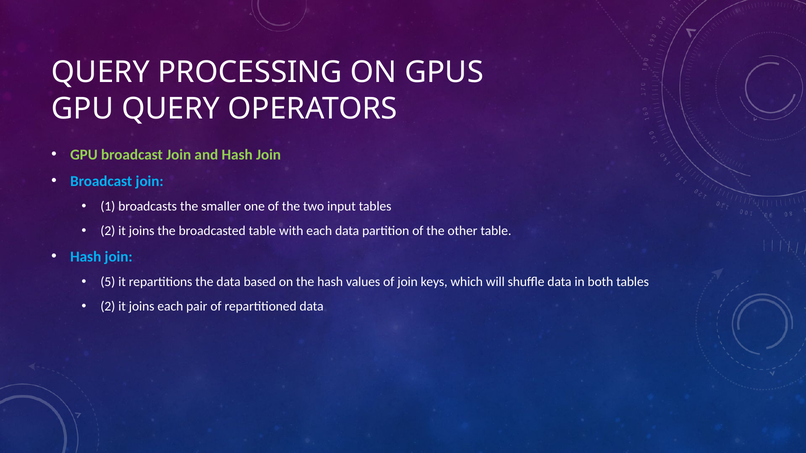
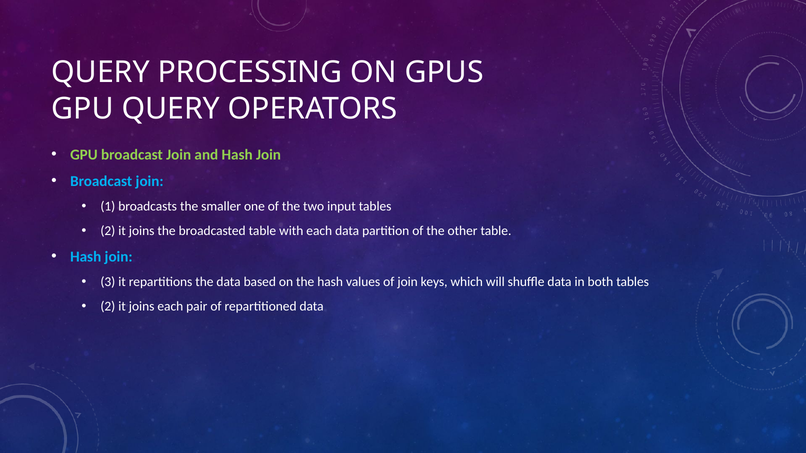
5: 5 -> 3
